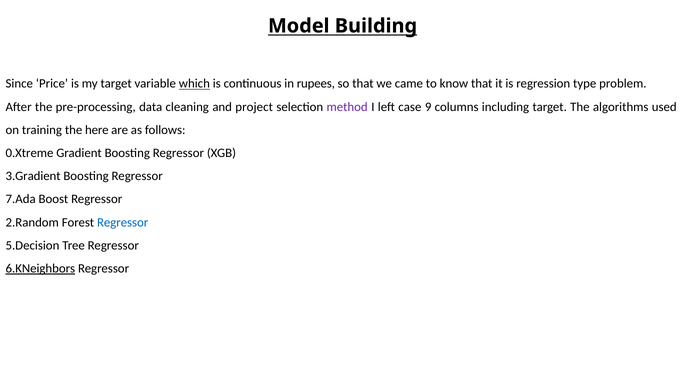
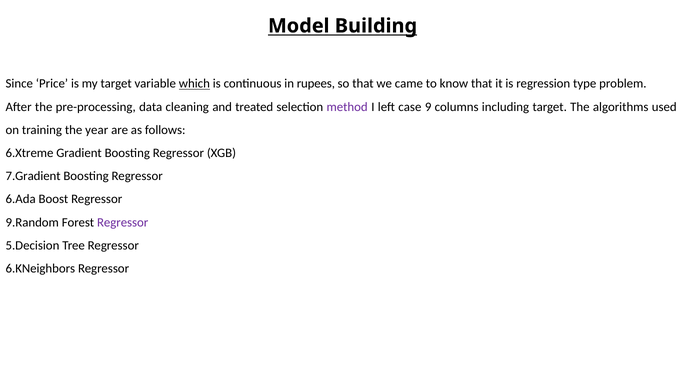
project: project -> treated
here: here -> year
0.Xtreme: 0.Xtreme -> 6.Xtreme
3.Gradient: 3.Gradient -> 7.Gradient
7.Ada: 7.Ada -> 6.Ada
2.Random: 2.Random -> 9.Random
Regressor at (123, 223) colour: blue -> purple
6.KNeighbors underline: present -> none
